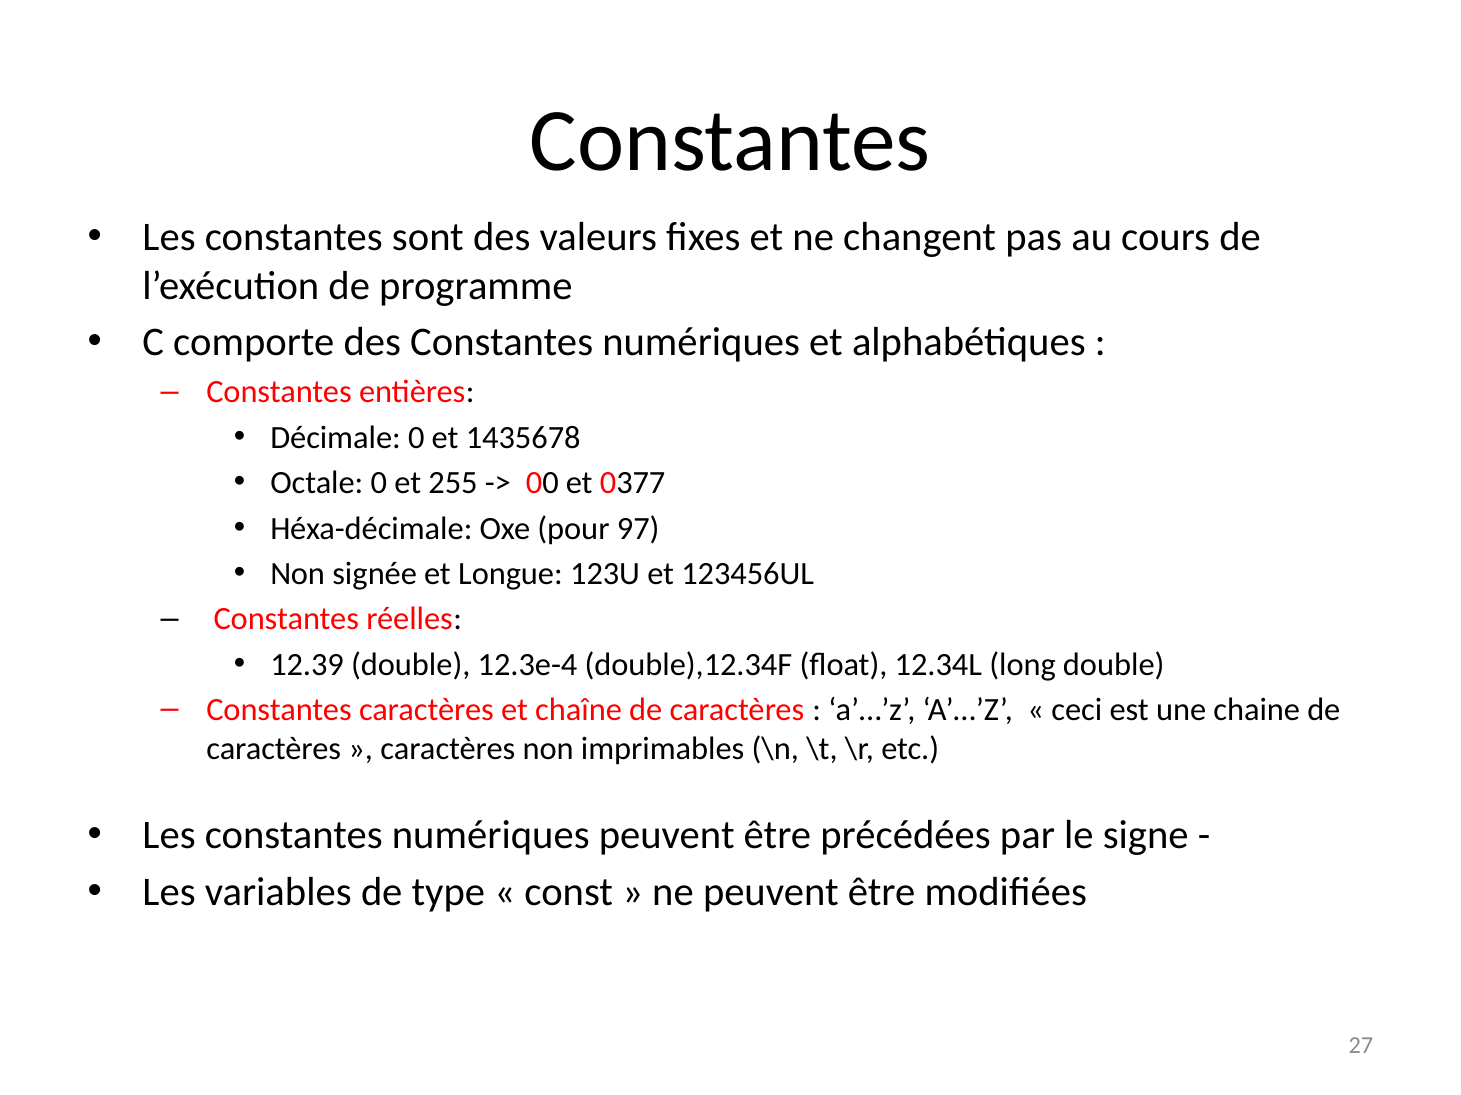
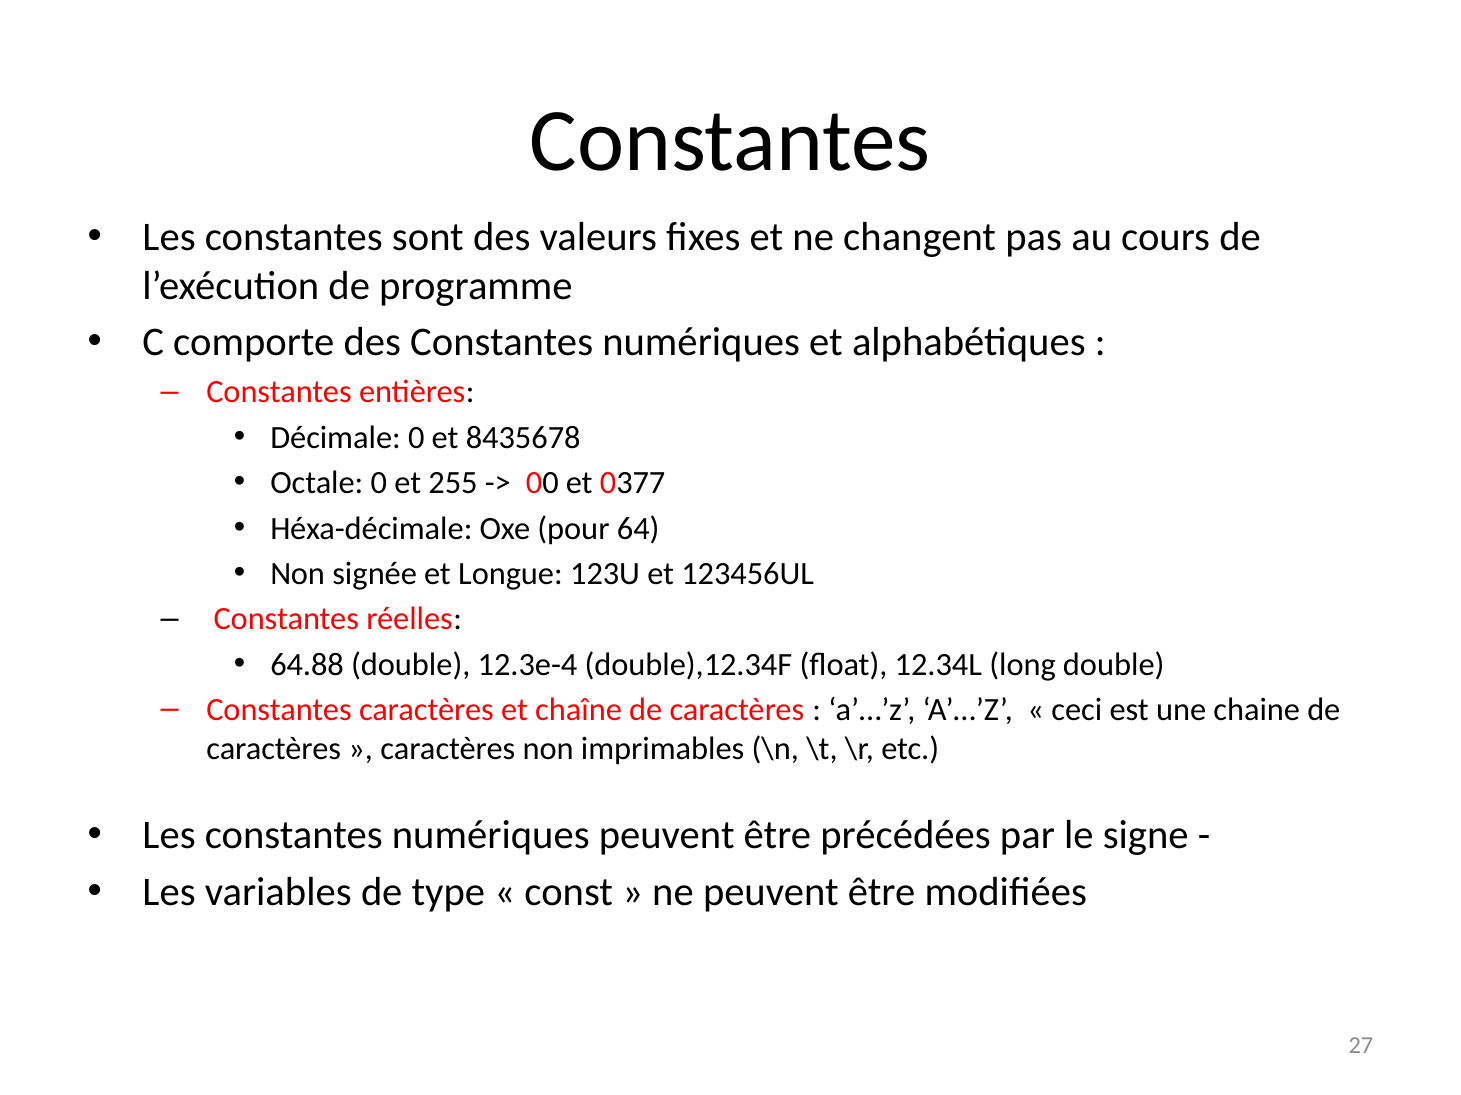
1435678: 1435678 -> 8435678
97: 97 -> 64
12.39: 12.39 -> 64.88
